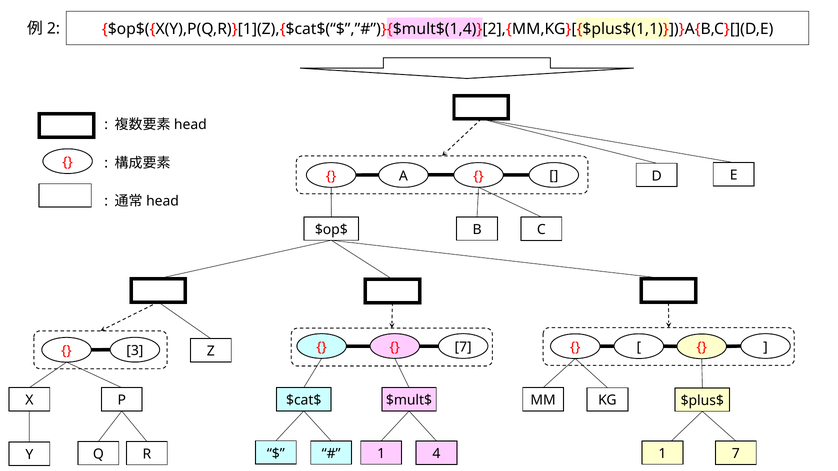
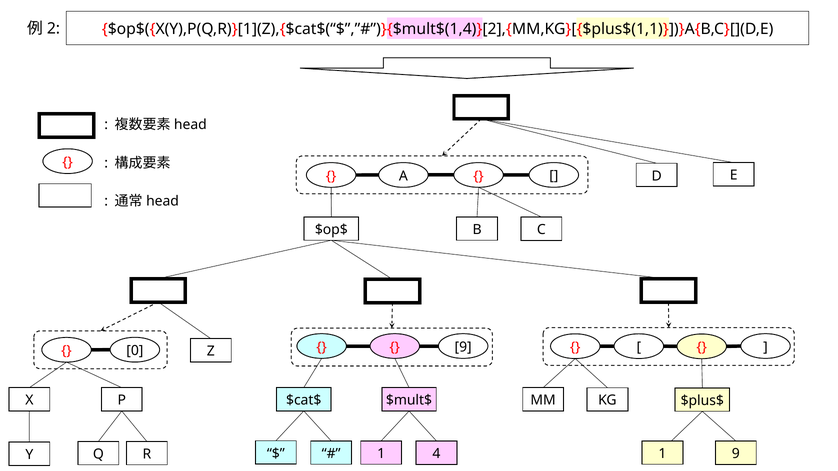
7 at (463, 347): 7 -> 9
3: 3 -> 0
1 7: 7 -> 9
